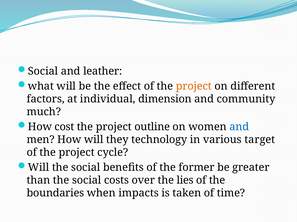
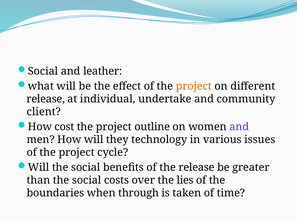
factors at (46, 99): factors -> release
dimension: dimension -> undertake
much: much -> client
and at (239, 127) colour: blue -> purple
target: target -> issues
the former: former -> release
impacts: impacts -> through
